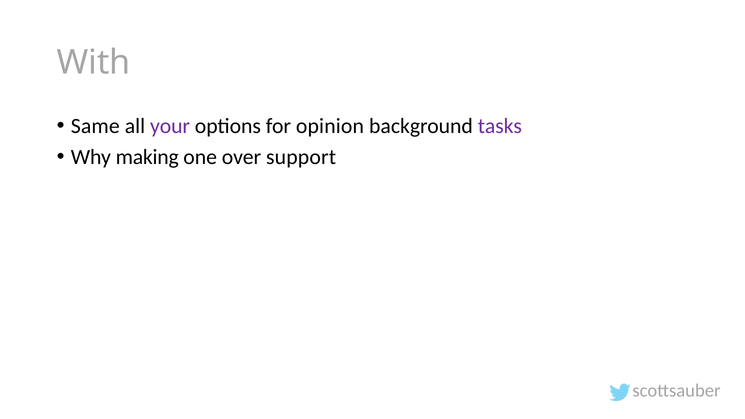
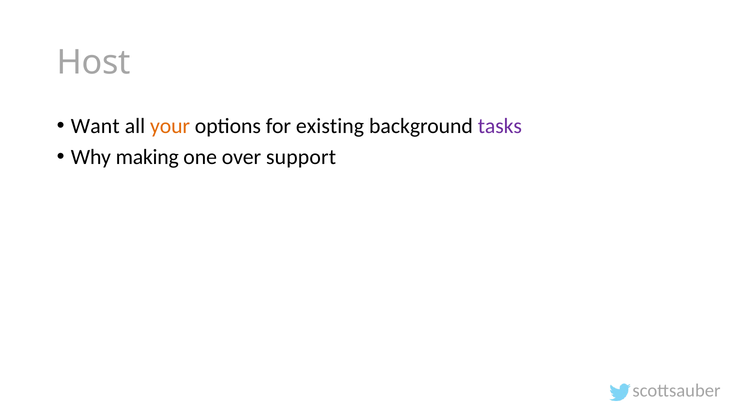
With: With -> Host
Same: Same -> Want
your colour: purple -> orange
opinion: opinion -> existing
